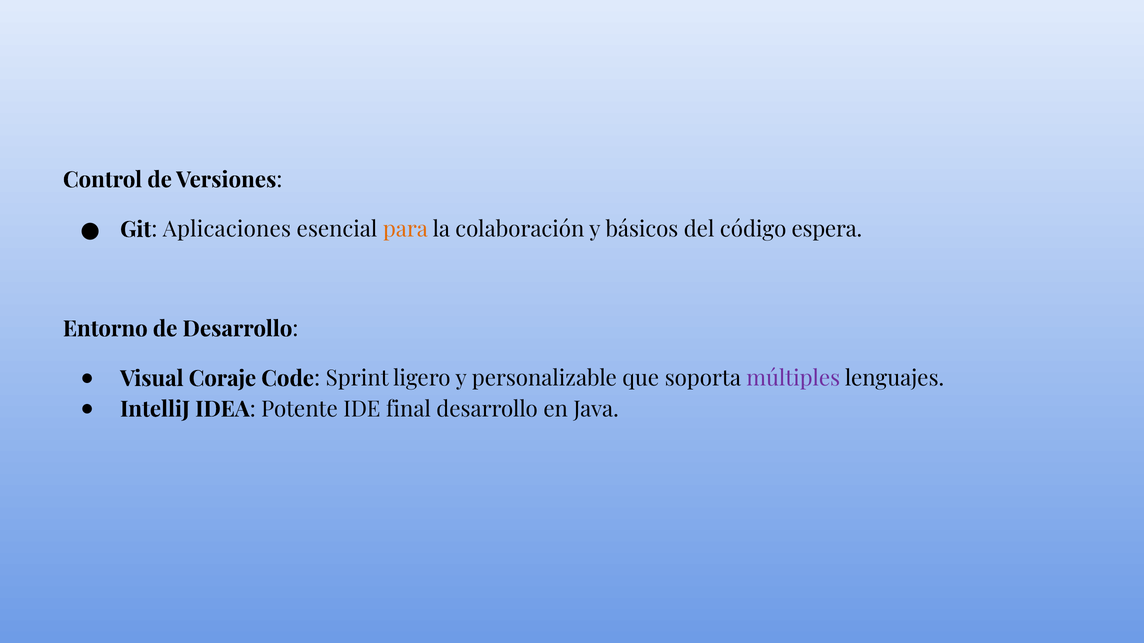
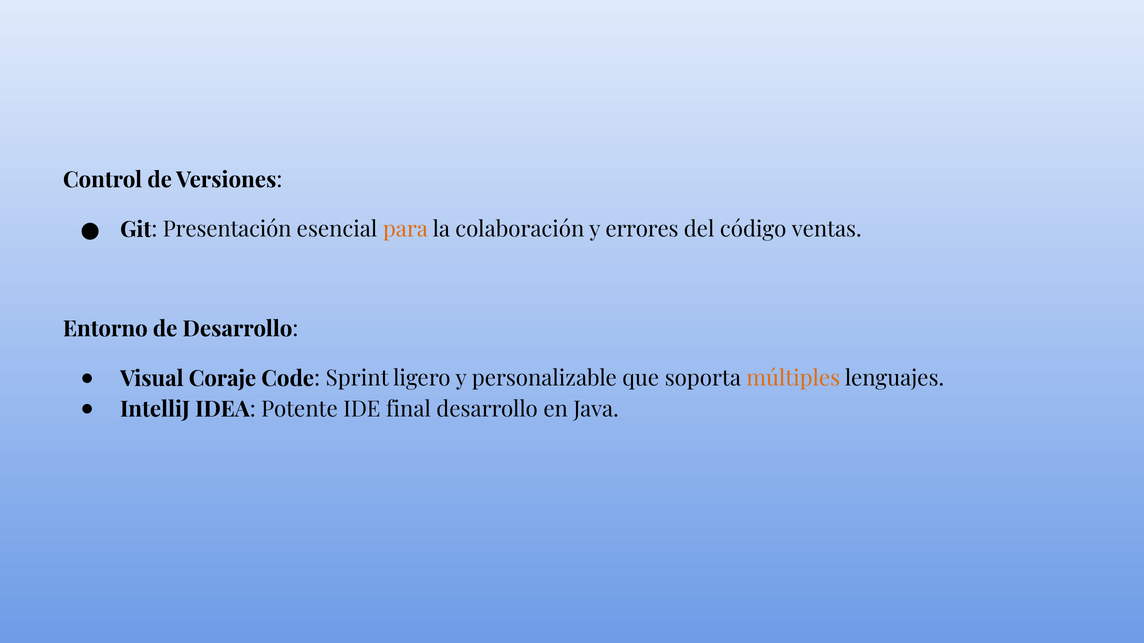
Aplicaciones: Aplicaciones -> Presentación
básicos: básicos -> errores
espera: espera -> ventas
múltiples colour: purple -> orange
